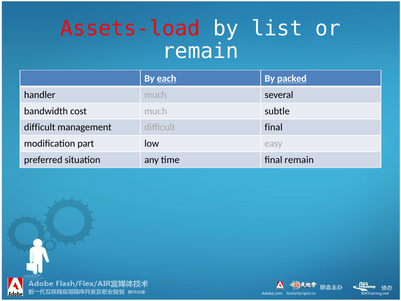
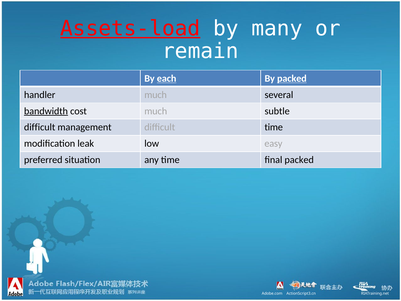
Assets-load underline: none -> present
list: list -> many
bandwidth underline: none -> present
difficult final: final -> time
part: part -> leak
final remain: remain -> packed
